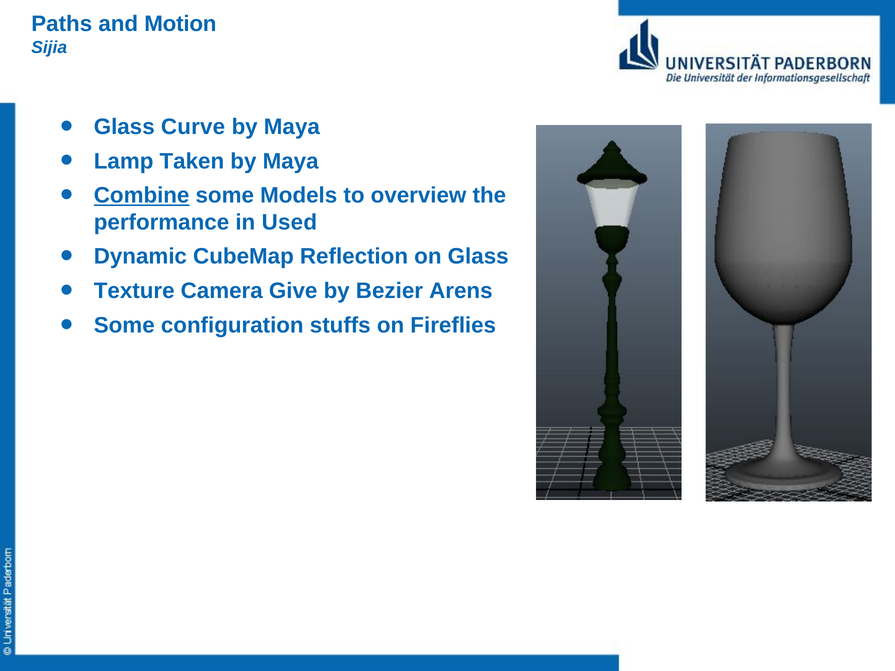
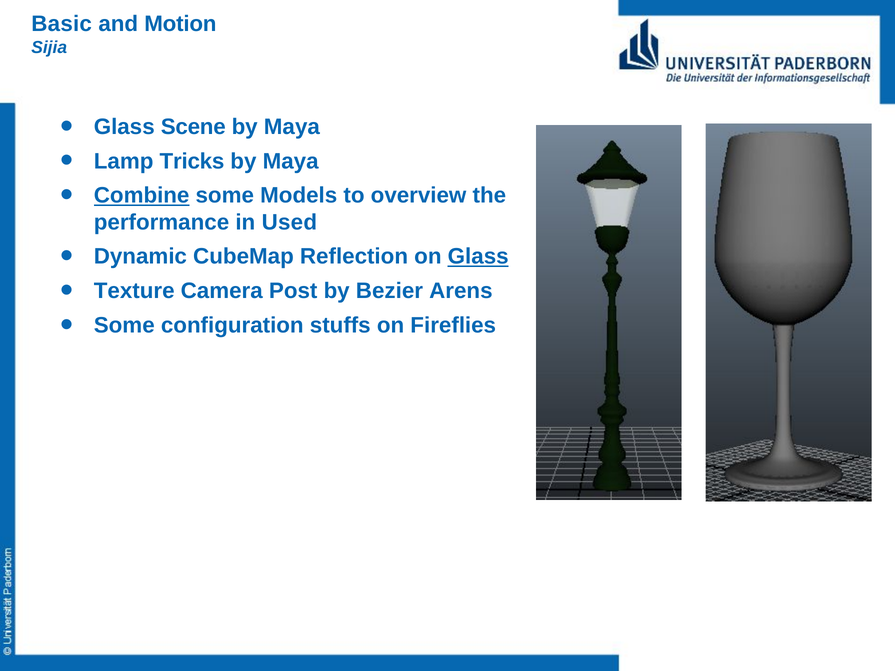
Paths: Paths -> Basic
Curve: Curve -> Scene
Taken: Taken -> Tricks
Glass at (478, 257) underline: none -> present
Give: Give -> Post
